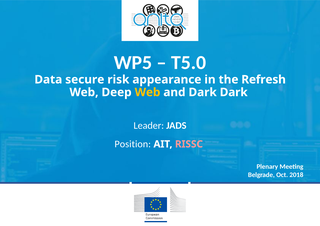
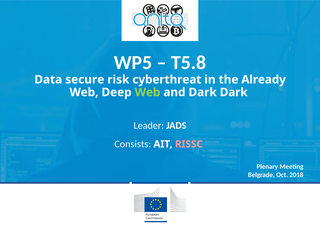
T5.0: T5.0 -> T5.8
appearance: appearance -> cyberthreat
Refresh: Refresh -> Already
Web at (148, 92) colour: yellow -> light green
Position: Position -> Consists
